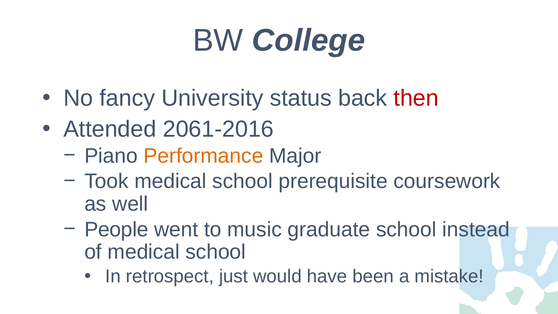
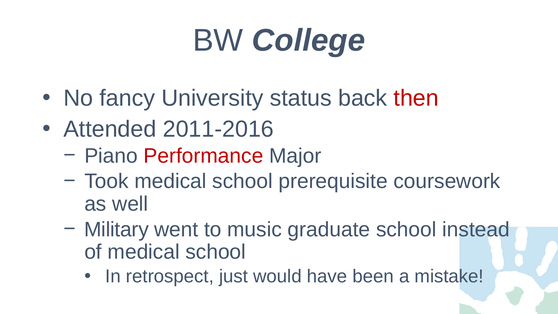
2061-2016: 2061-2016 -> 2011-2016
Performance colour: orange -> red
People: People -> Military
